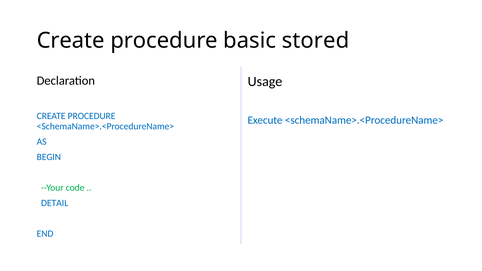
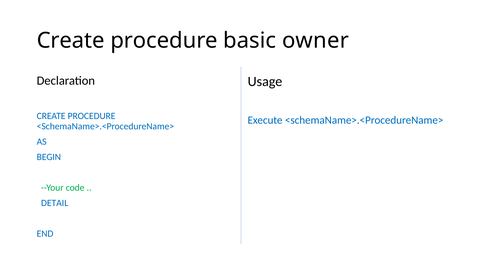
stored: stored -> owner
